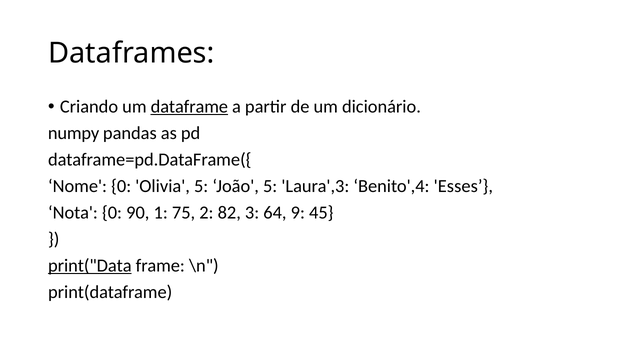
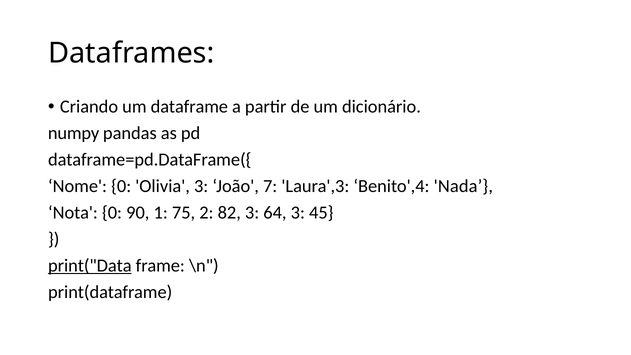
dataframe underline: present -> none
Olivia 5: 5 -> 3
João 5: 5 -> 7
Esses: Esses -> Nada
64 9: 9 -> 3
